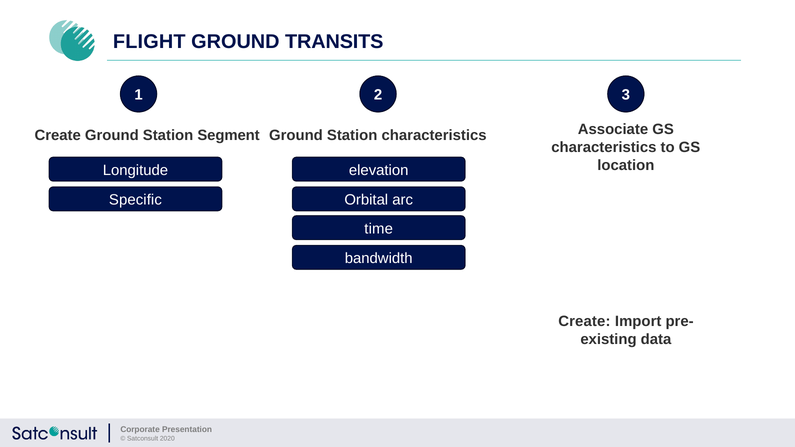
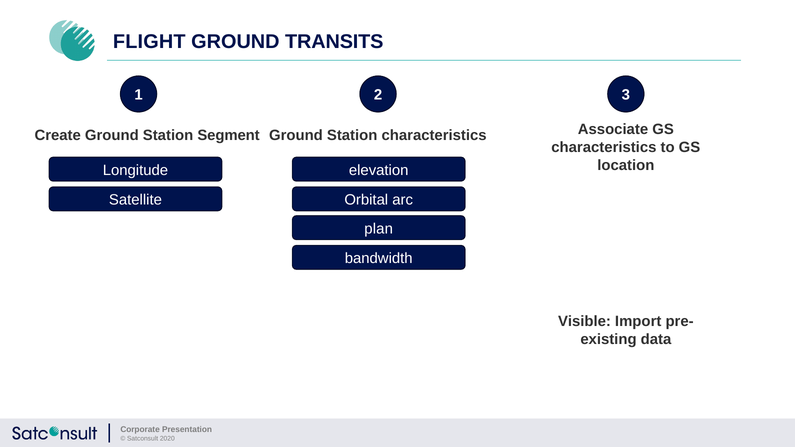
Specific: Specific -> Satellite
time: time -> plan
Create at (584, 322): Create -> Visible
